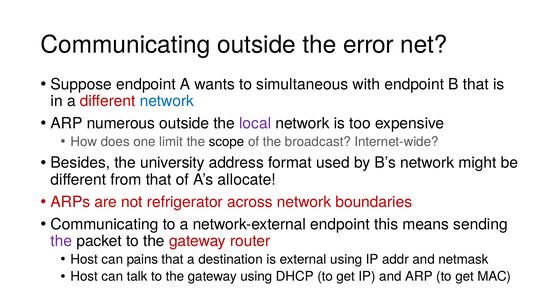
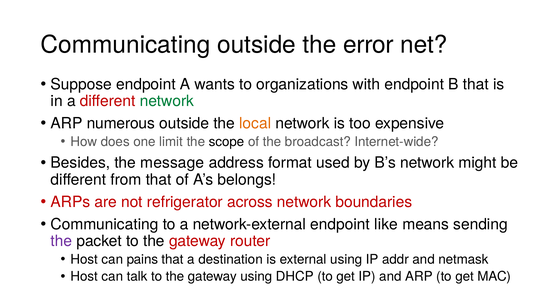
simultaneous: simultaneous -> organizations
network at (167, 101) colour: blue -> green
local colour: purple -> orange
university: university -> message
allocate: allocate -> belongs
this: this -> like
